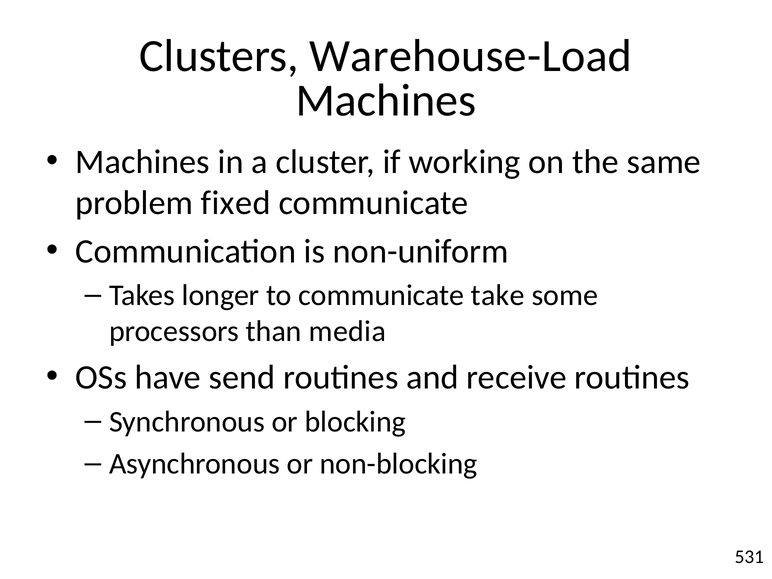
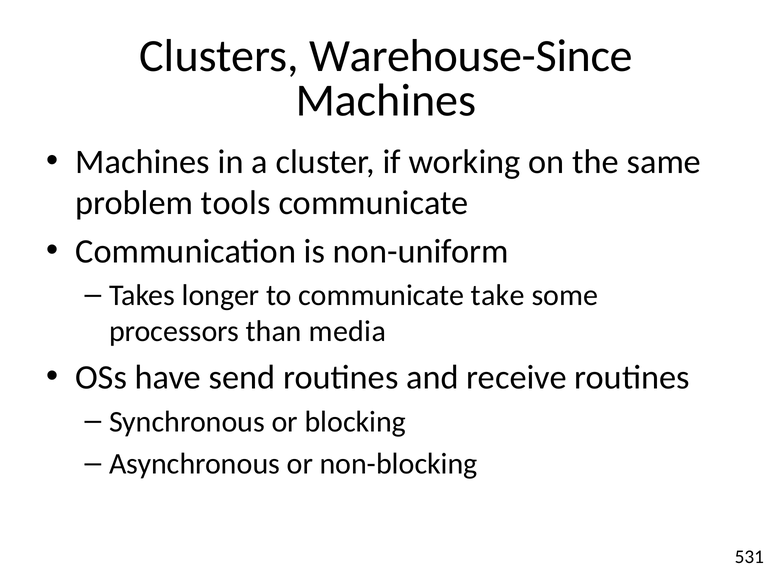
Warehouse-Load: Warehouse-Load -> Warehouse-Since
fixed: fixed -> tools
